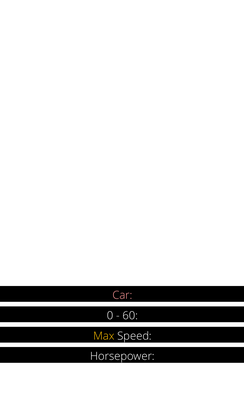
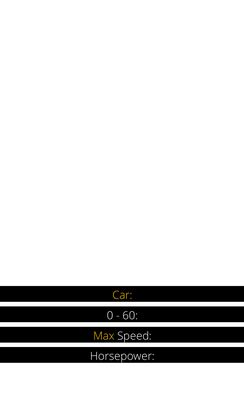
Car colour: pink -> yellow
